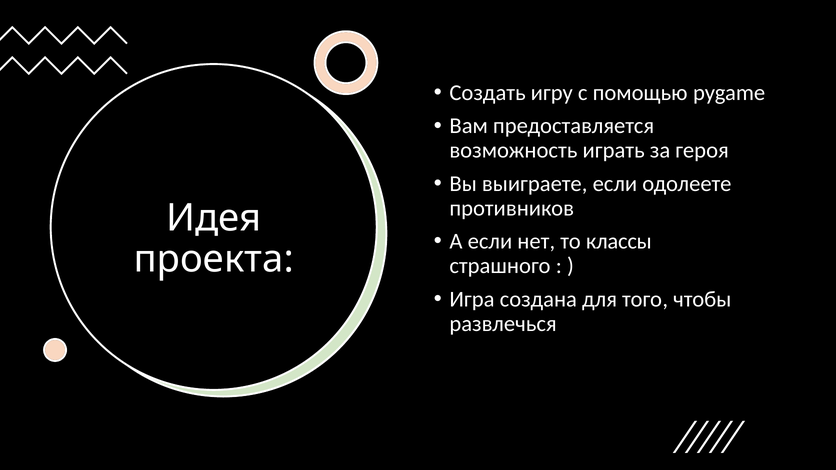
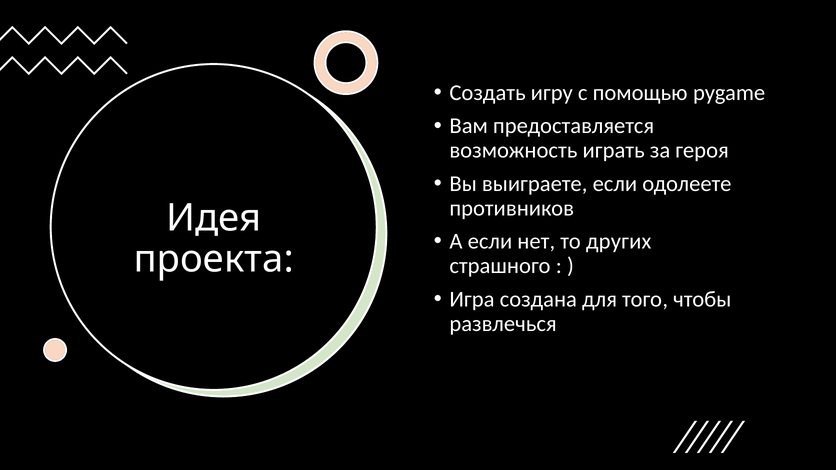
классы: классы -> других
